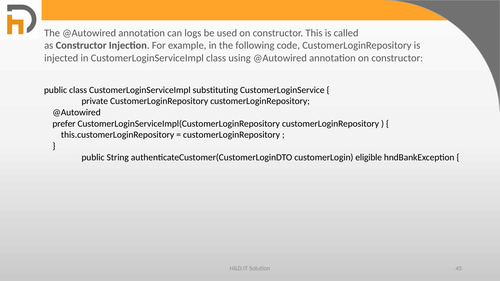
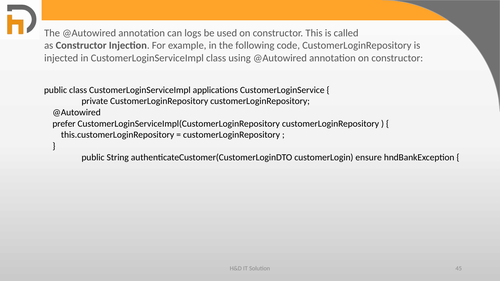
substituting: substituting -> applications
eligible: eligible -> ensure
